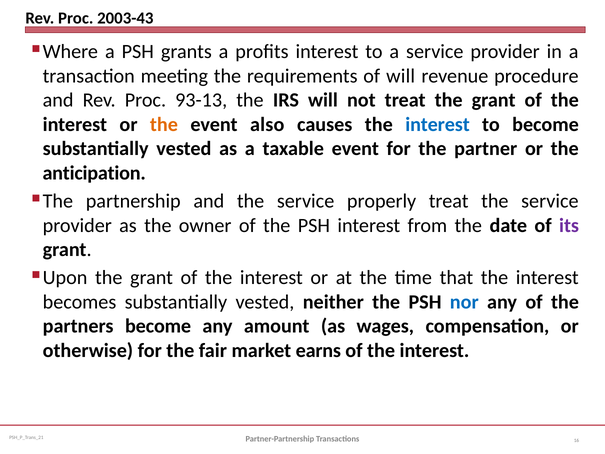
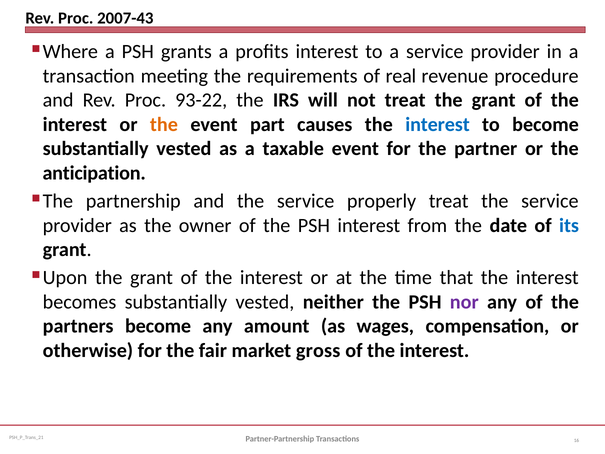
2003-43: 2003-43 -> 2007-43
of will: will -> real
93-13: 93-13 -> 93-22
also: also -> part
its colour: purple -> blue
nor colour: blue -> purple
earns: earns -> gross
